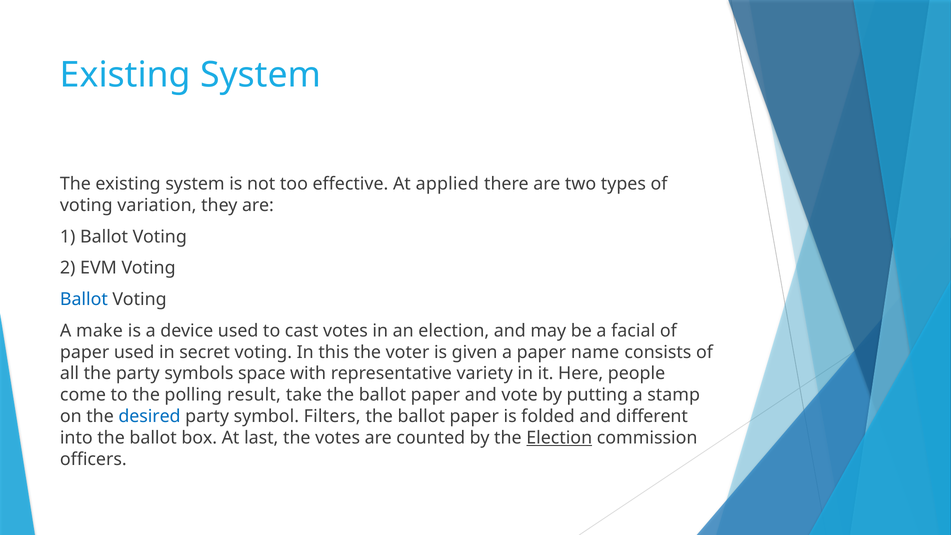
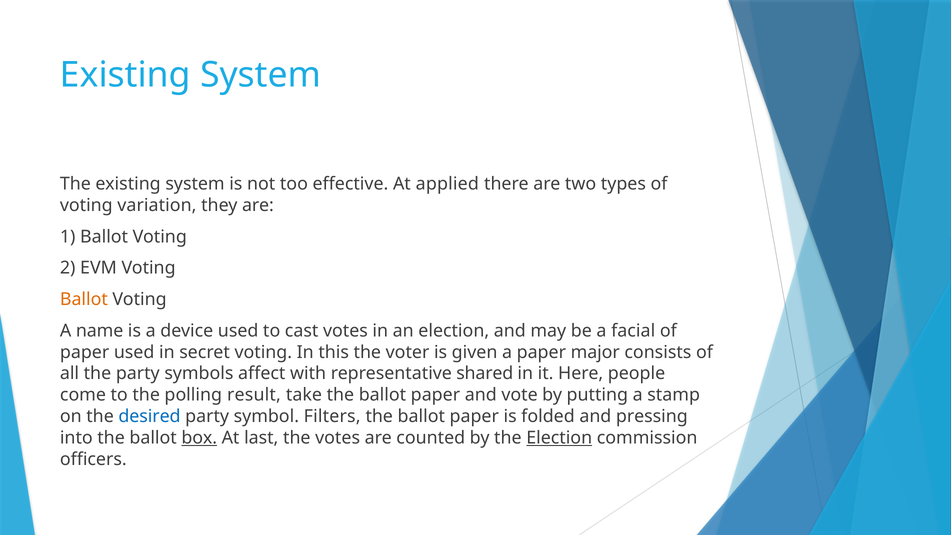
Ballot at (84, 299) colour: blue -> orange
make: make -> name
name: name -> major
space: space -> affect
variety: variety -> shared
different: different -> pressing
box underline: none -> present
